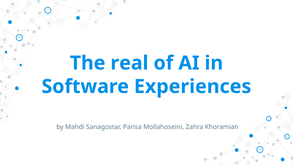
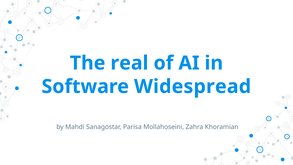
Experiences: Experiences -> Widespread
